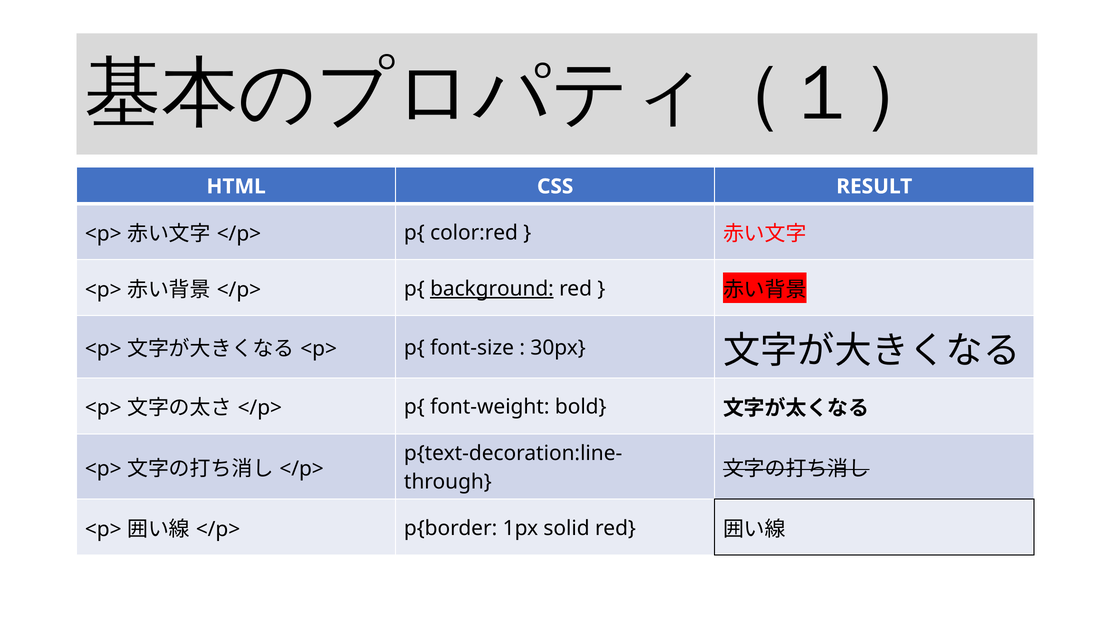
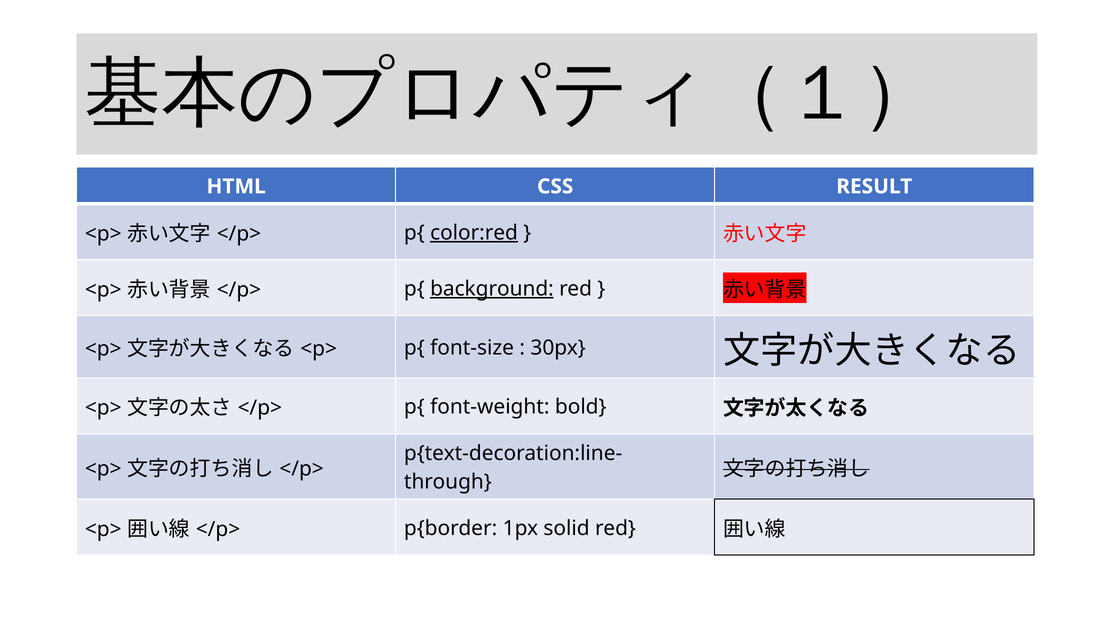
color:red underline: none -> present
